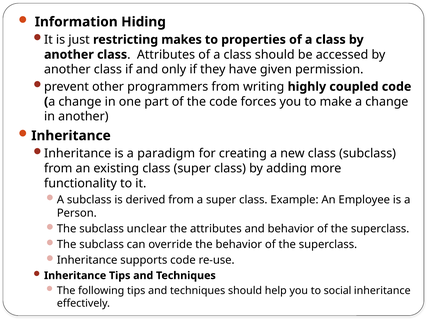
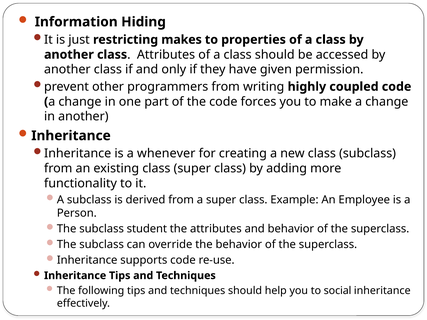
paradigm: paradigm -> whenever
unclear: unclear -> student
